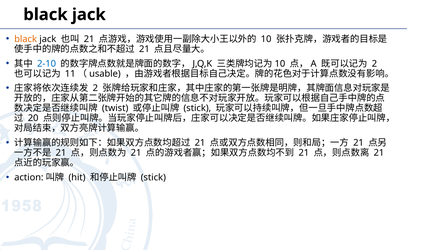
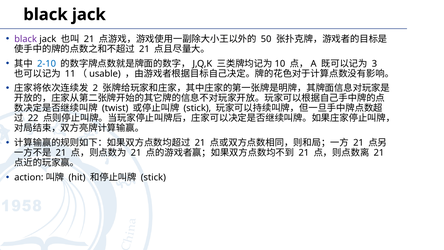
black at (26, 39) colour: orange -> purple
10 at (266, 39): 10 -> 50
2 at (374, 64): 2 -> 3
20: 20 -> 22
